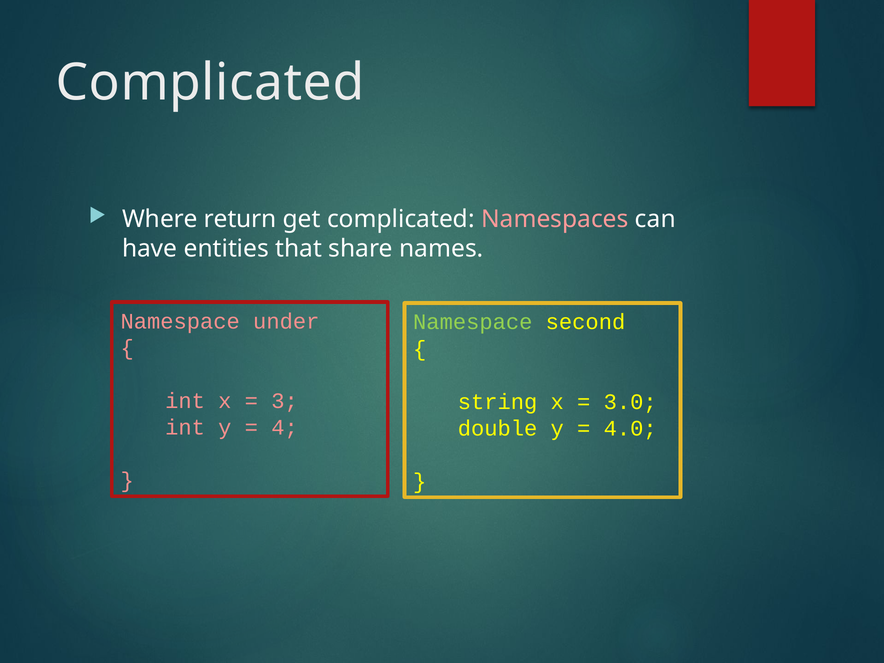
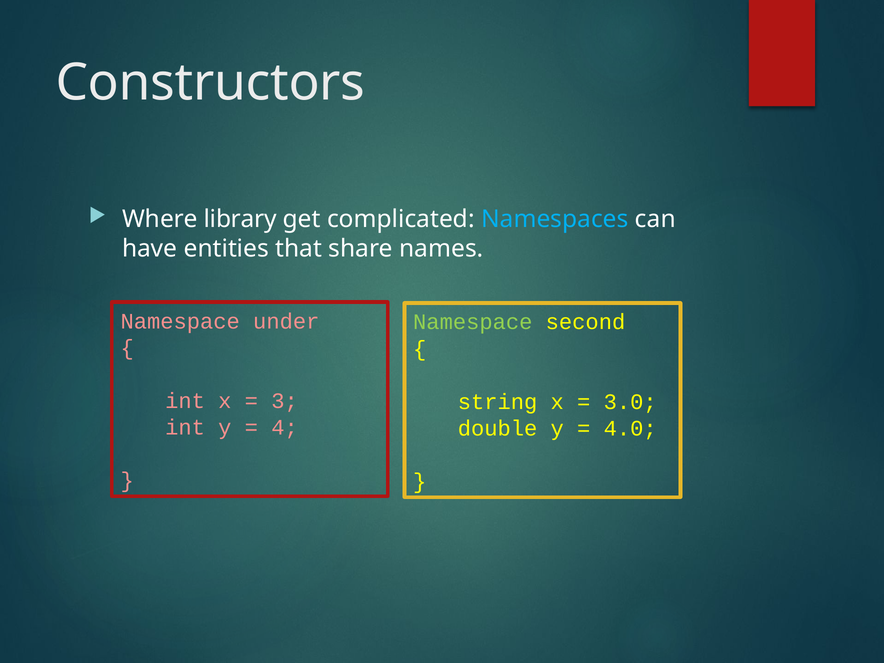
Complicated at (210, 83): Complicated -> Constructors
return: return -> library
Namespaces colour: pink -> light blue
